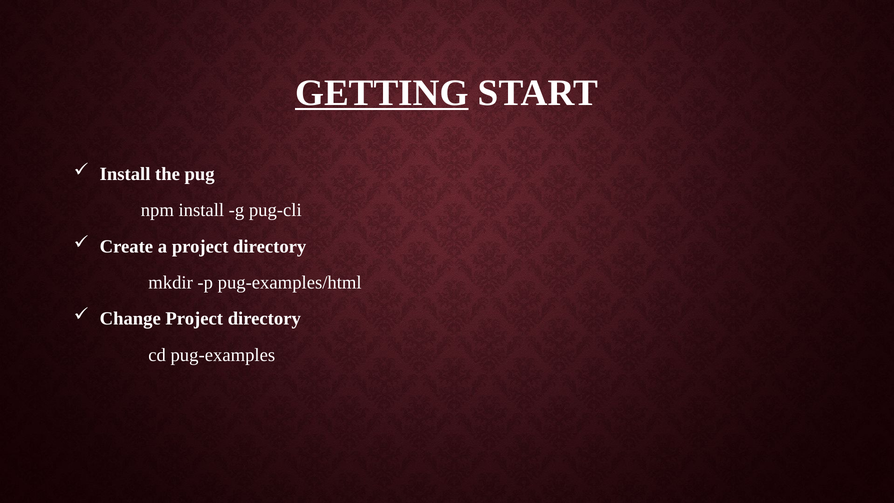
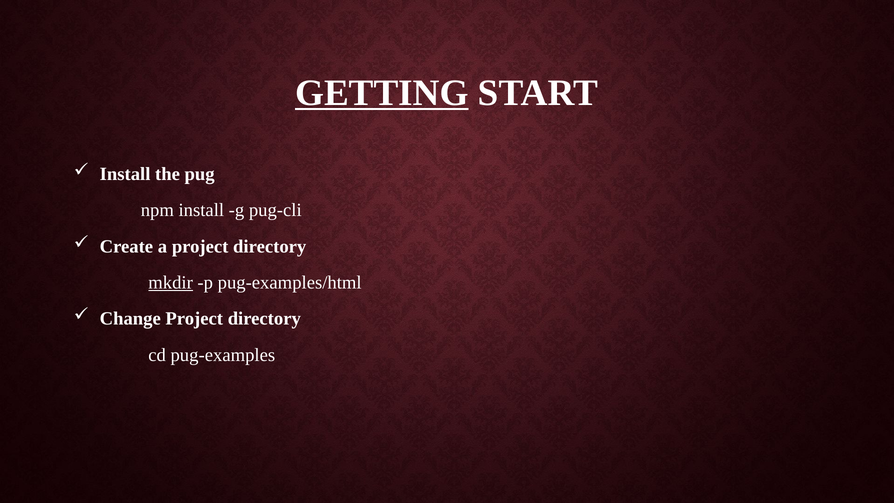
mkdir underline: none -> present
